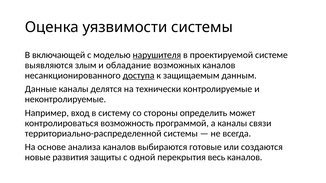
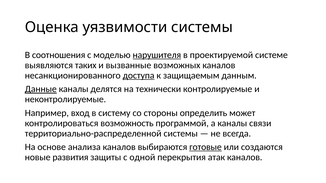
включающей: включающей -> соотношения
злым: злым -> таких
обладание: обладание -> вызванные
Данные underline: none -> present
готовые underline: none -> present
весь: весь -> атак
